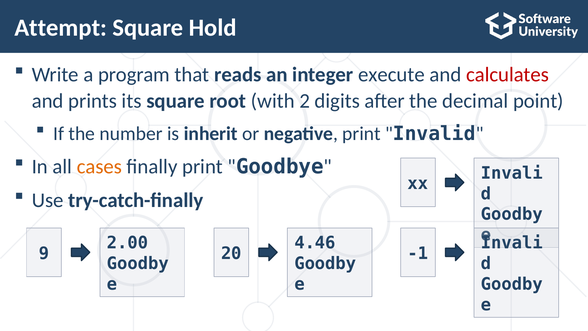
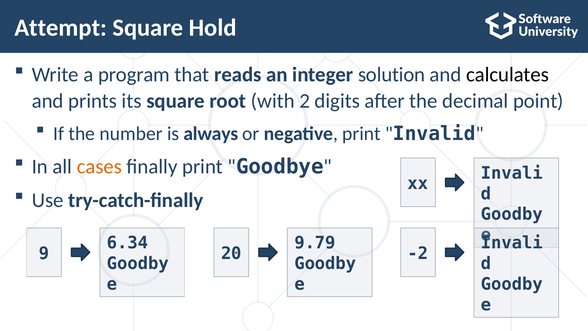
execute: execute -> solution
calculates colour: red -> black
inherit: inherit -> always
2.00: 2.00 -> 6.34
4.46: 4.46 -> 9.79
-1: -1 -> -2
